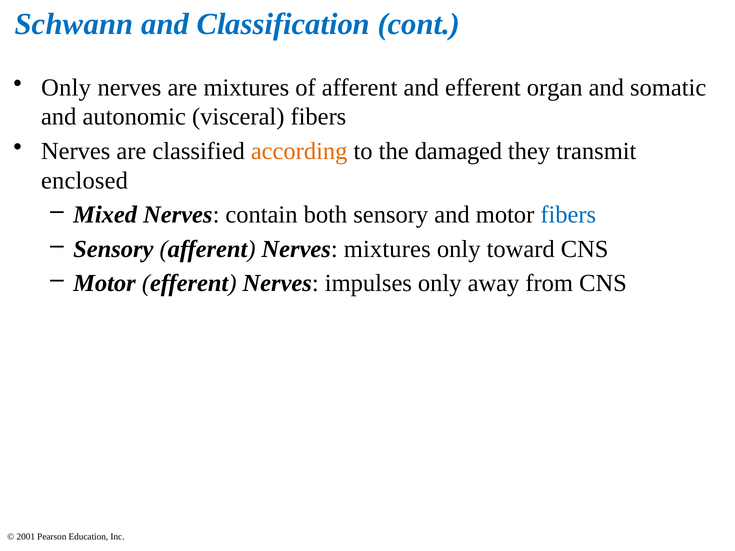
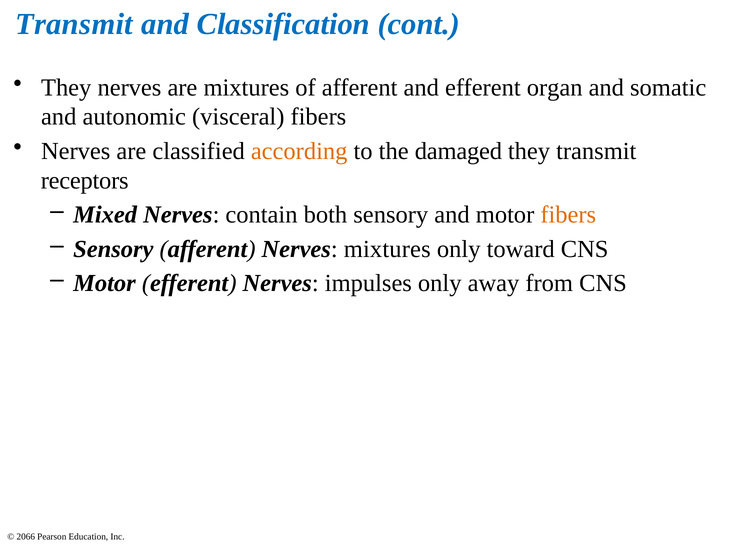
Schwann at (74, 24): Schwann -> Transmit
Only at (66, 87): Only -> They
enclosed: enclosed -> receptors
fibers at (568, 215) colour: blue -> orange
2001: 2001 -> 2066
